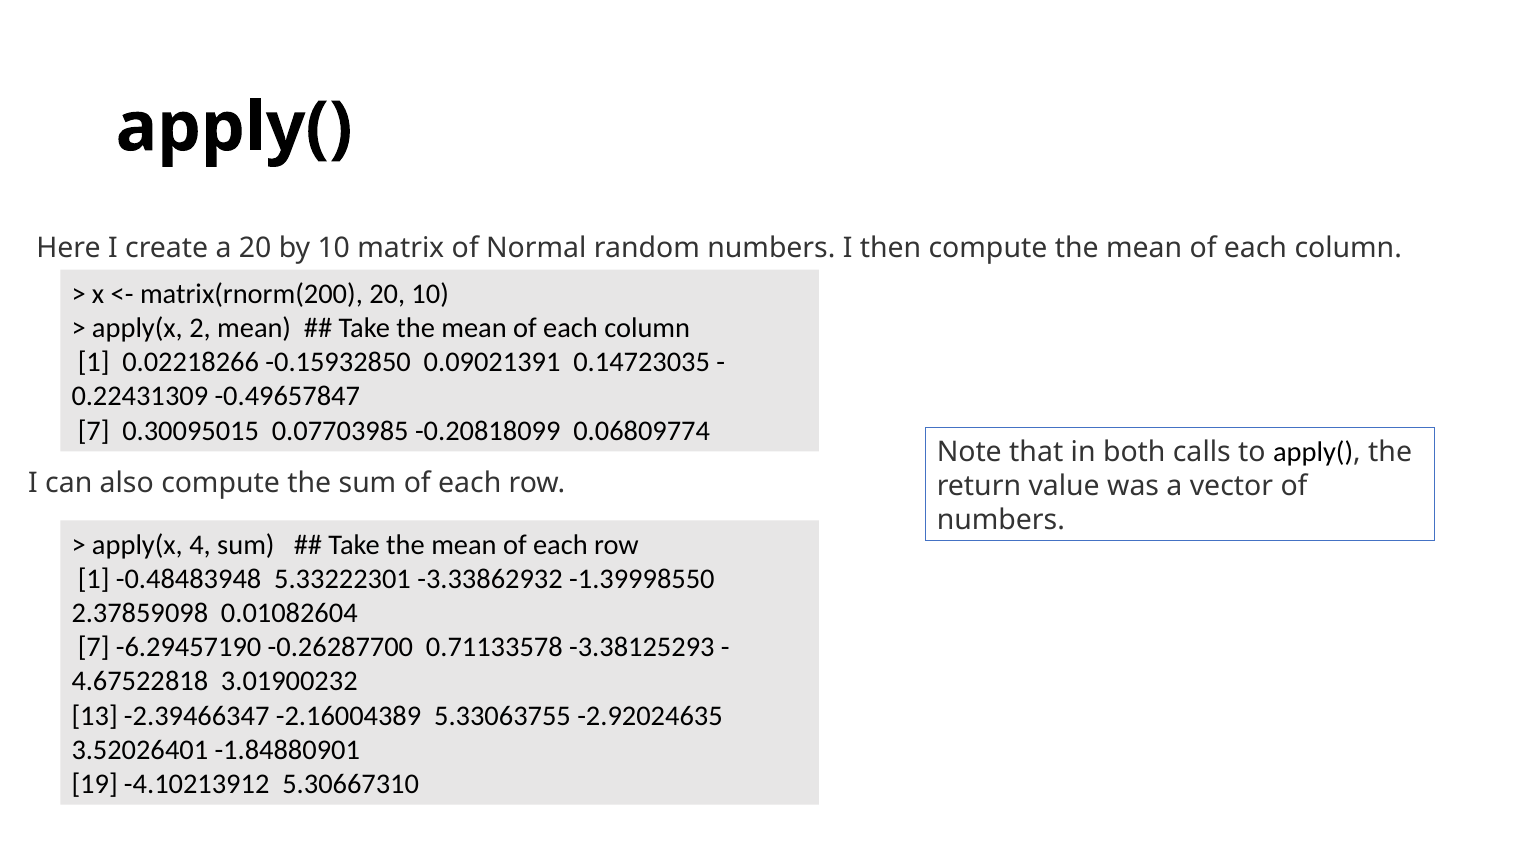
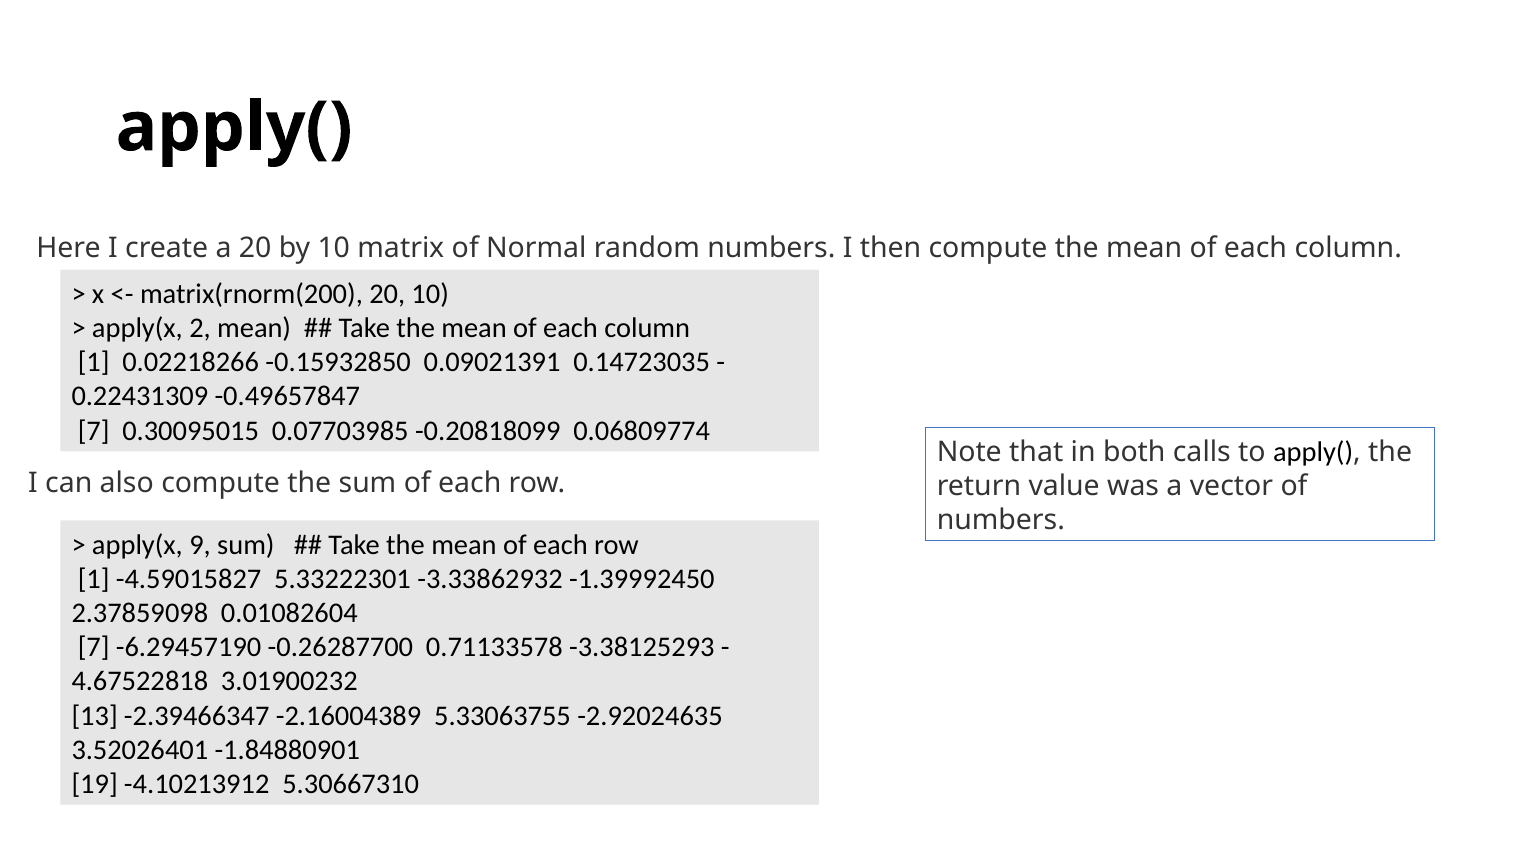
4: 4 -> 9
-0.48483948: -0.48483948 -> -4.59015827
-1.39998550: -1.39998550 -> -1.39992450
